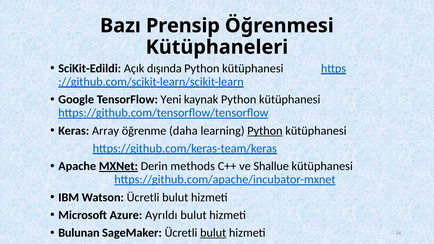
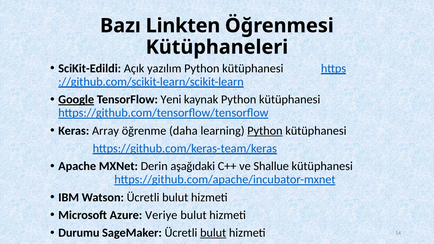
Prensip: Prensip -> Linkten
dışında: dışında -> yazılım
Google underline: none -> present
MXNet underline: present -> none
methods: methods -> aşağıdaki
Ayrıldı: Ayrıldı -> Veriye
Bulunan: Bulunan -> Durumu
